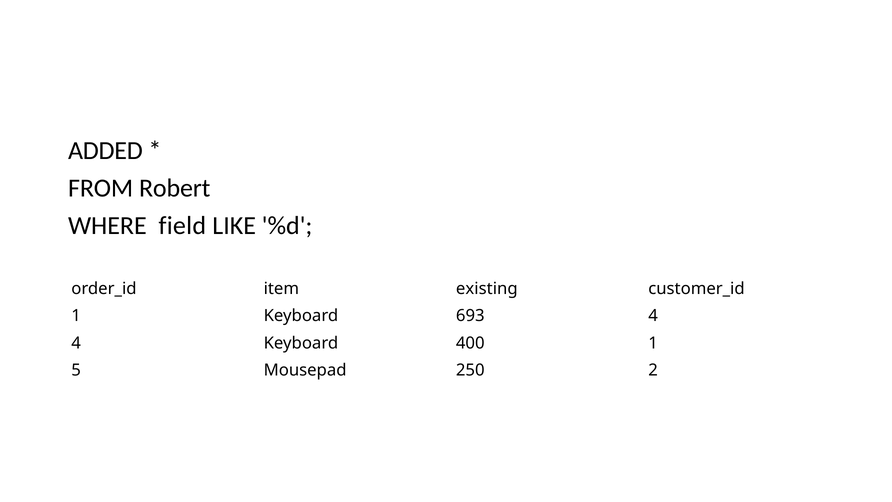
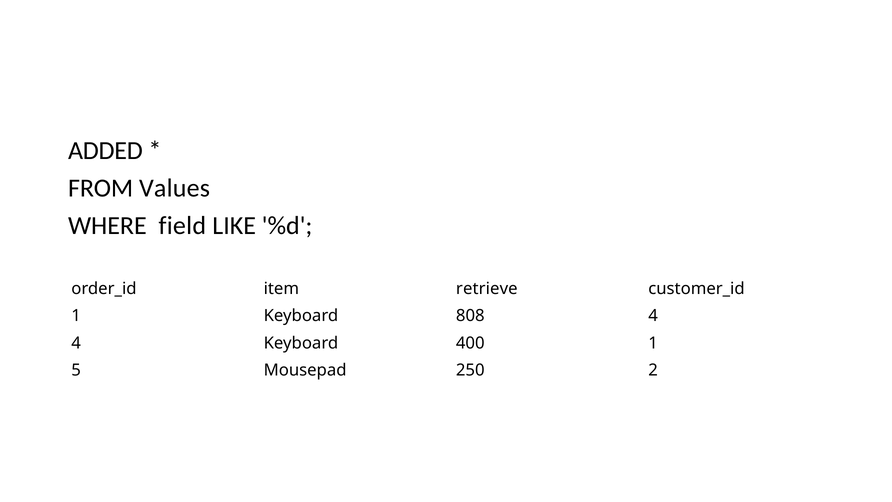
Robert: Robert -> Values
existing: existing -> retrieve
693: 693 -> 808
